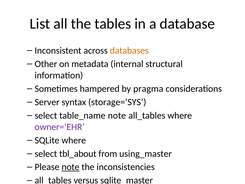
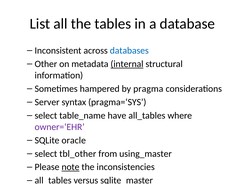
databases at (129, 50) colour: orange -> blue
internal underline: none -> present
storage=‘SYS: storage=‘SYS -> pragma=‘SYS
table_name note: note -> have
SQLite where: where -> oracle
tbl_about: tbl_about -> tbl_other
